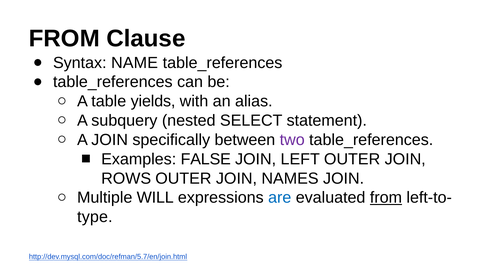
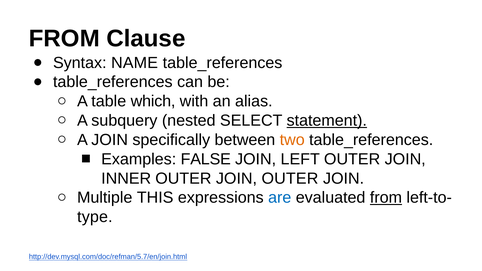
yields: yields -> which
statement underline: none -> present
two colour: purple -> orange
ROWS: ROWS -> INNER
JOIN NAMES: NAMES -> OUTER
WILL: WILL -> THIS
